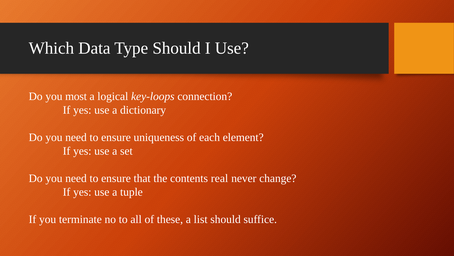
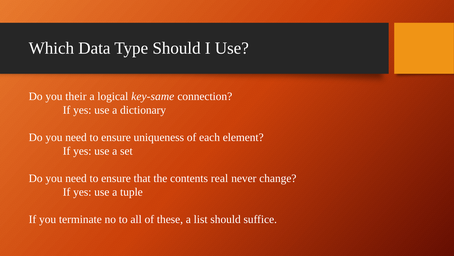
most: most -> their
key-loops: key-loops -> key-same
